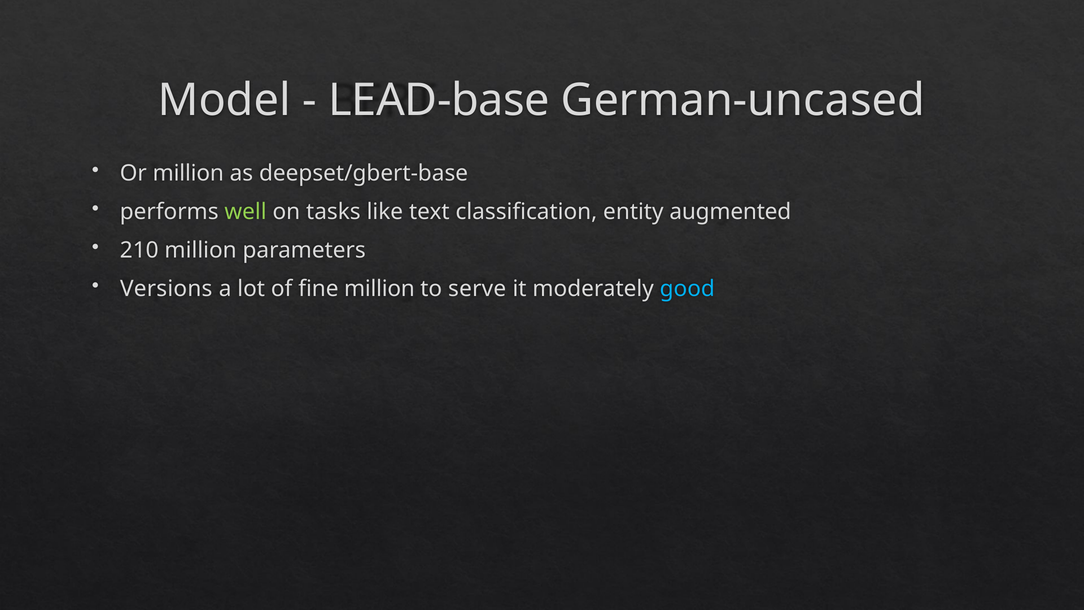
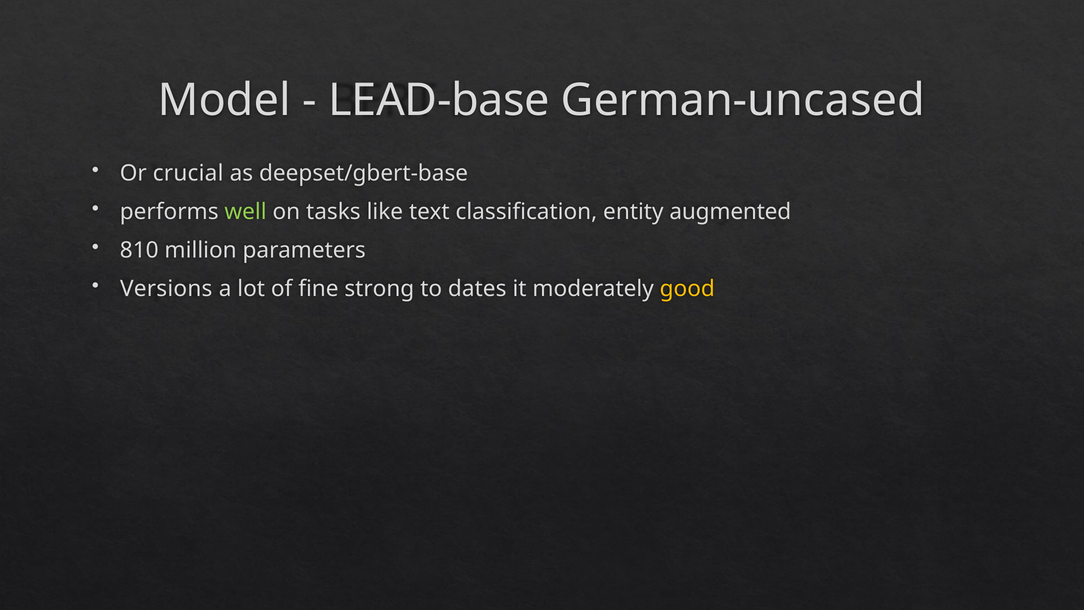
Or million: million -> crucial
210: 210 -> 810
fine million: million -> strong
serve: serve -> dates
good colour: light blue -> yellow
